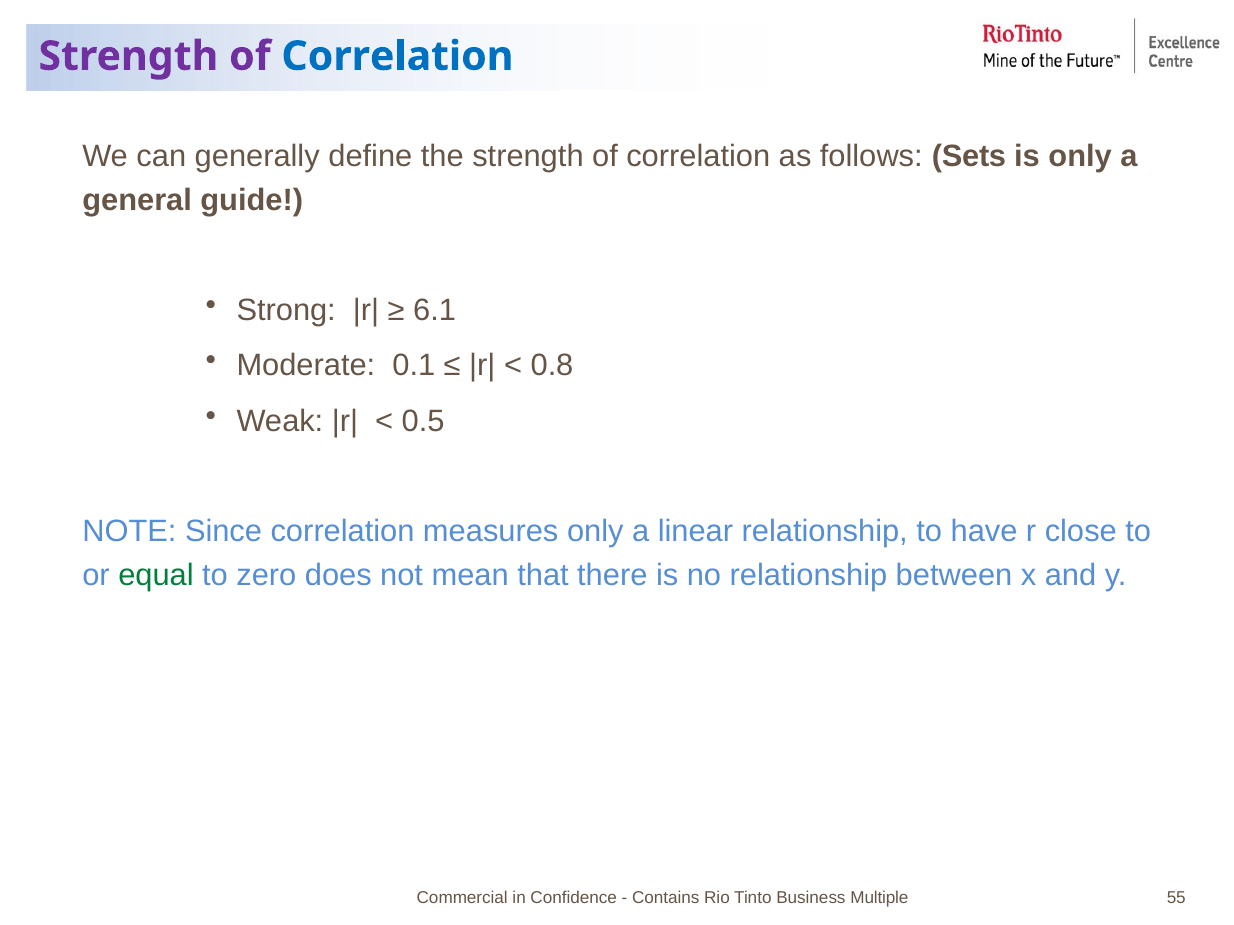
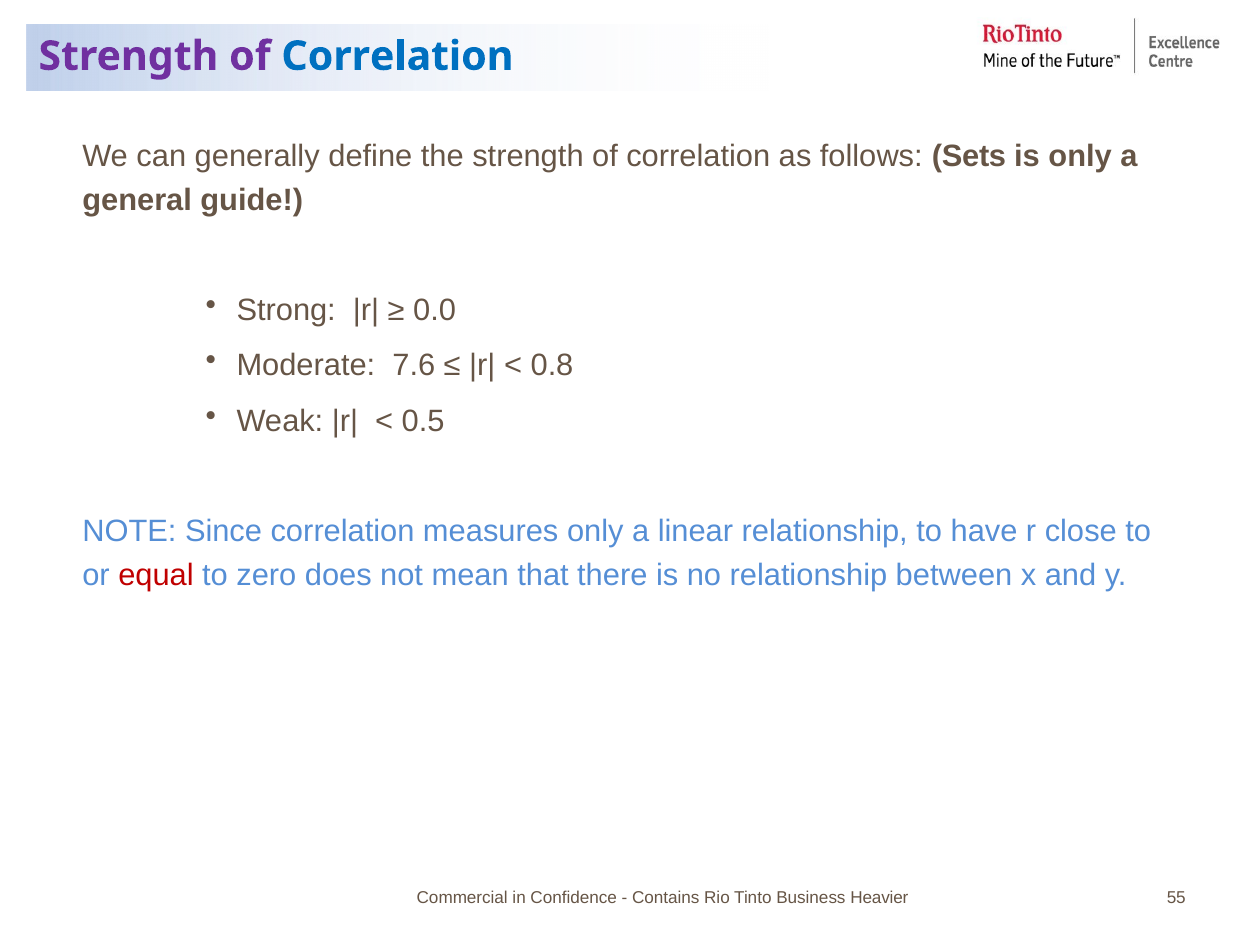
6.1: 6.1 -> 0.0
0.1: 0.1 -> 7.6
equal colour: green -> red
Multiple: Multiple -> Heavier
